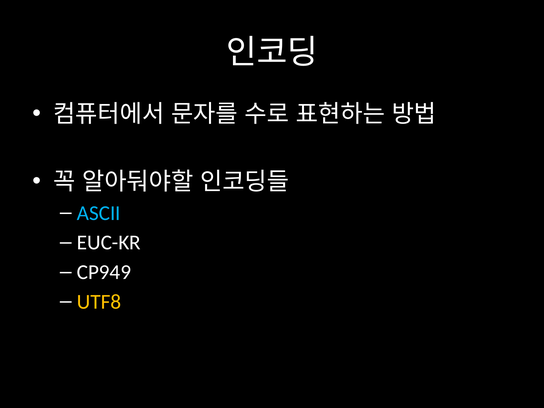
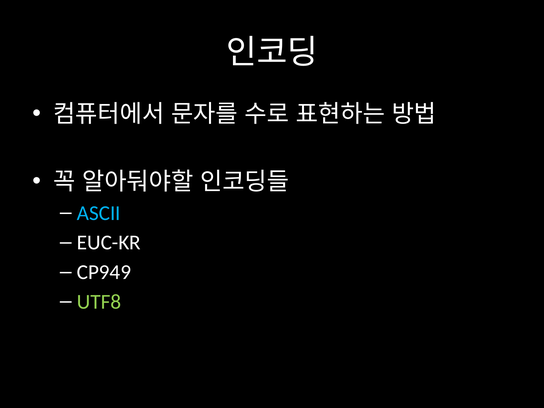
UTF8 colour: yellow -> light green
